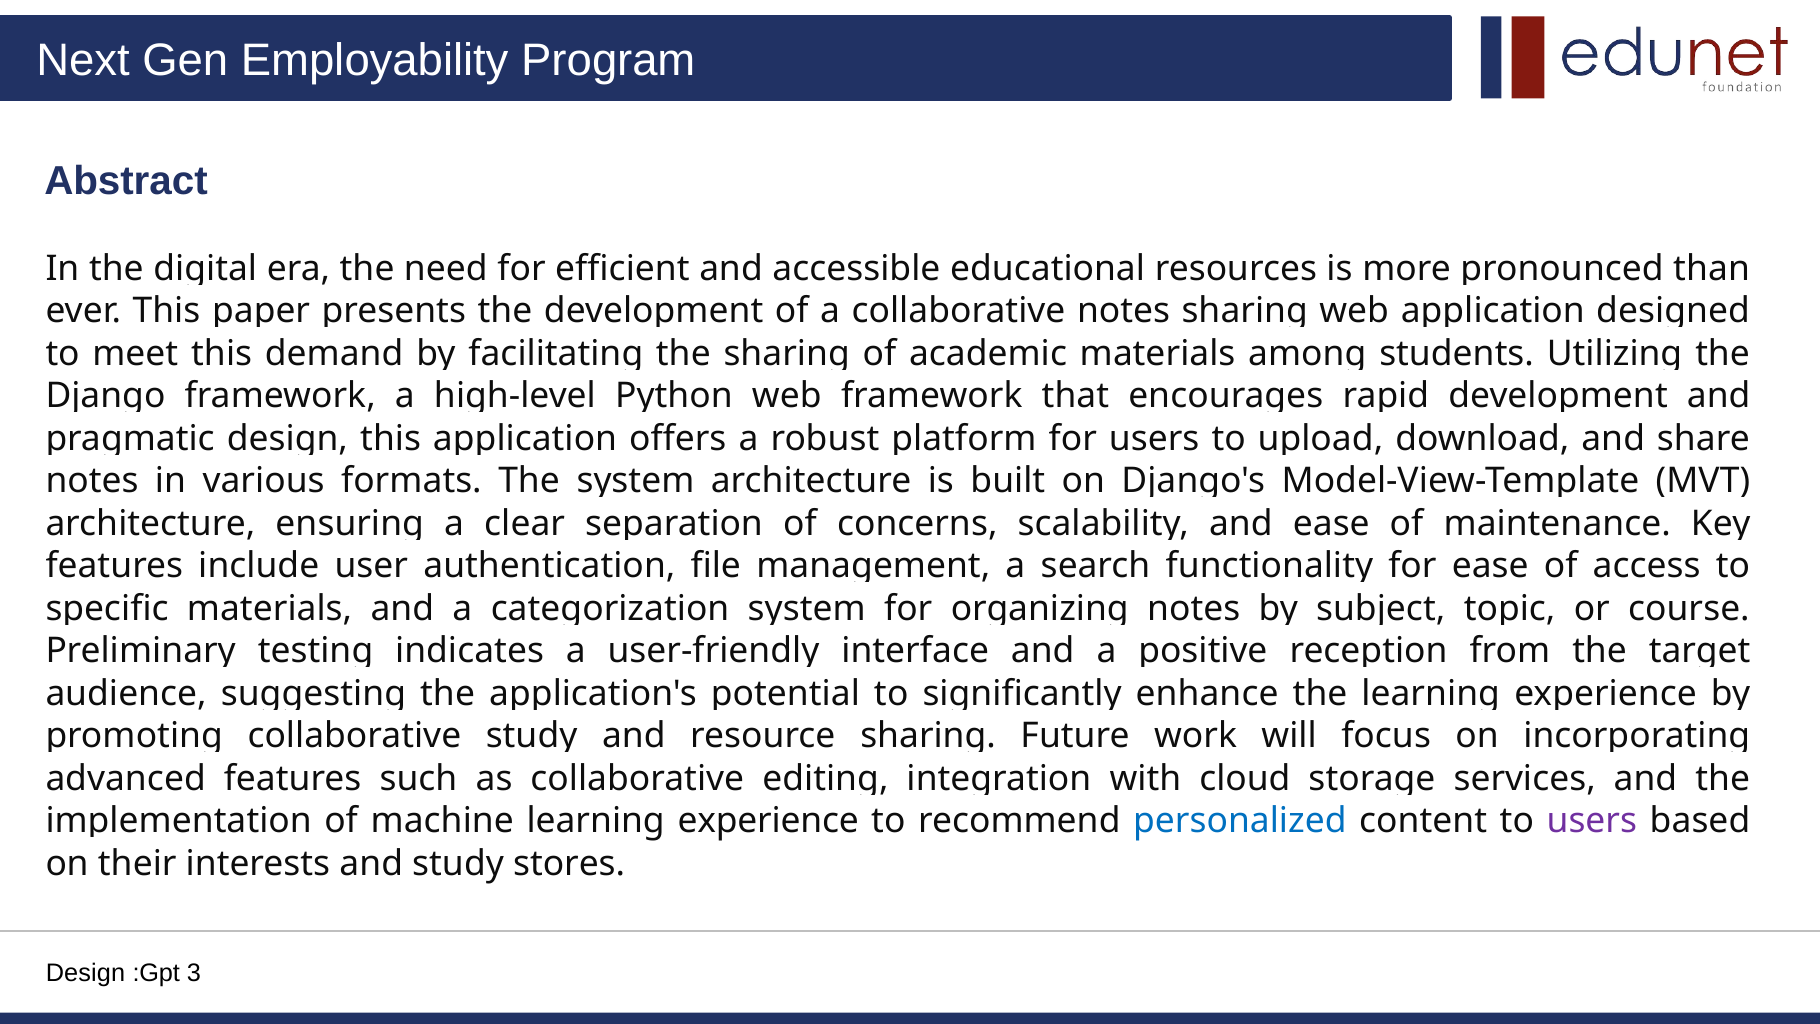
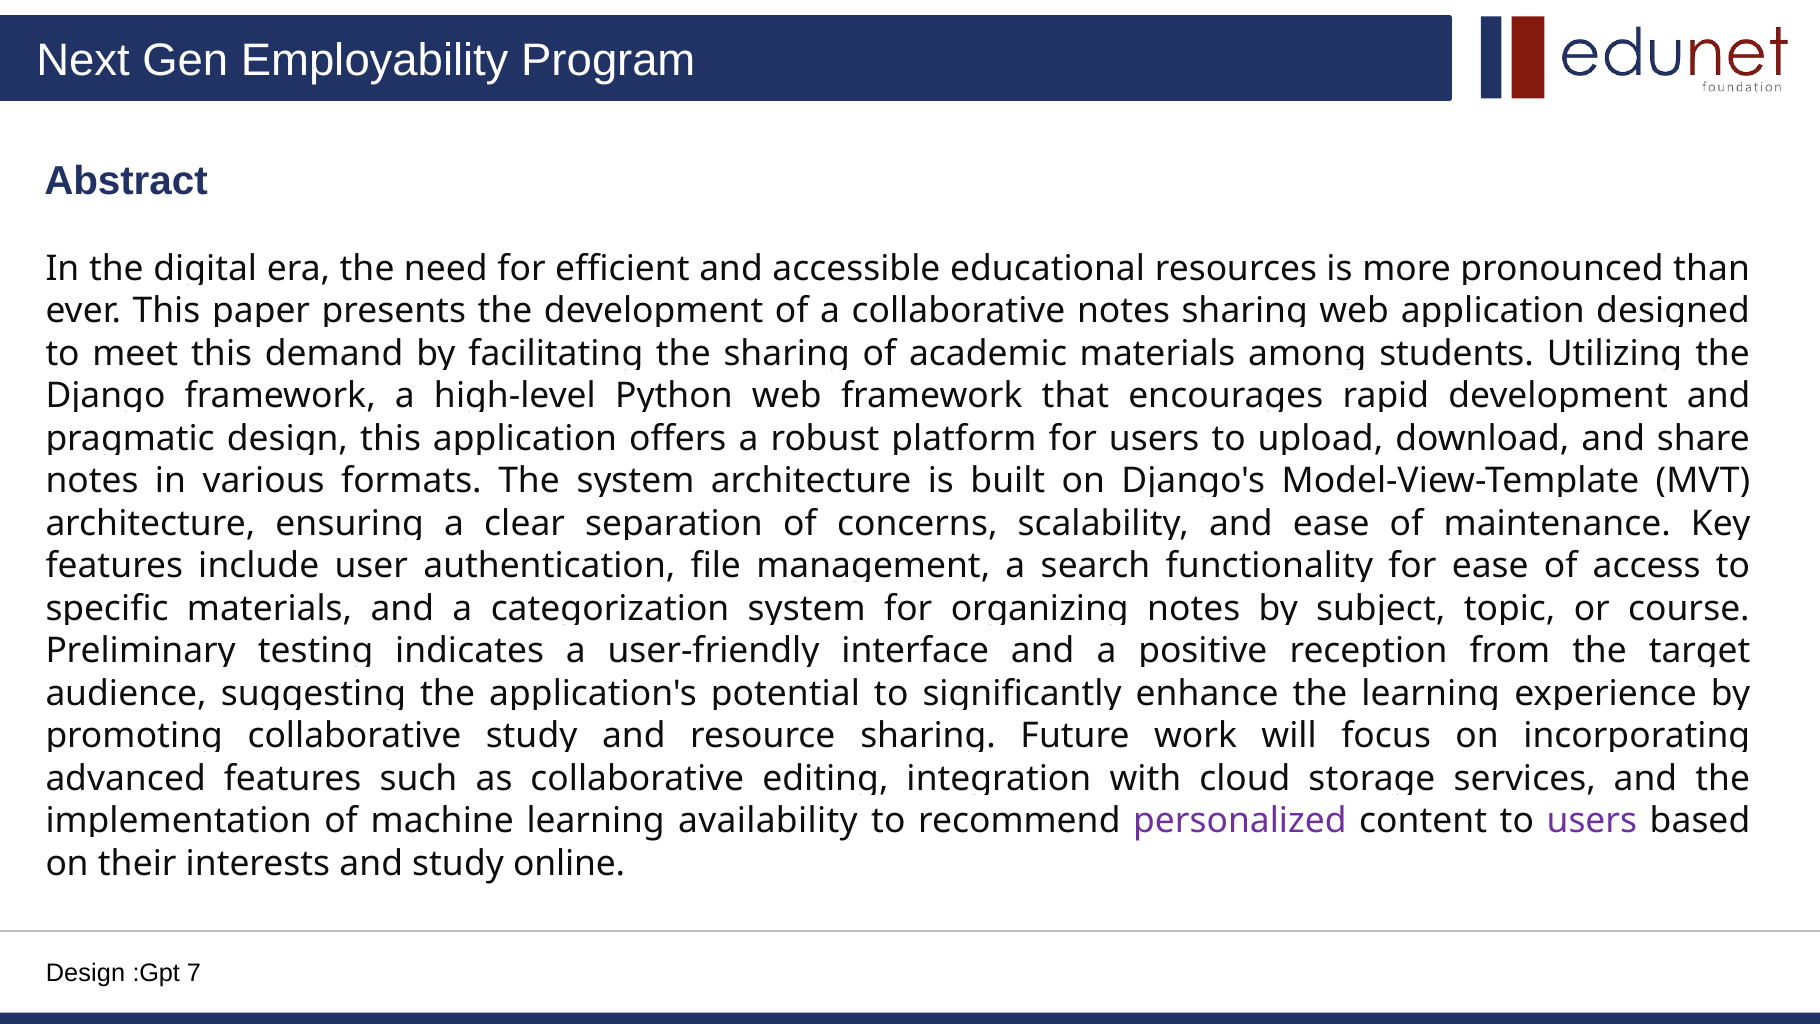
experience at (768, 821): experience -> availability
personalized colour: blue -> purple
stores: stores -> online
3: 3 -> 7
